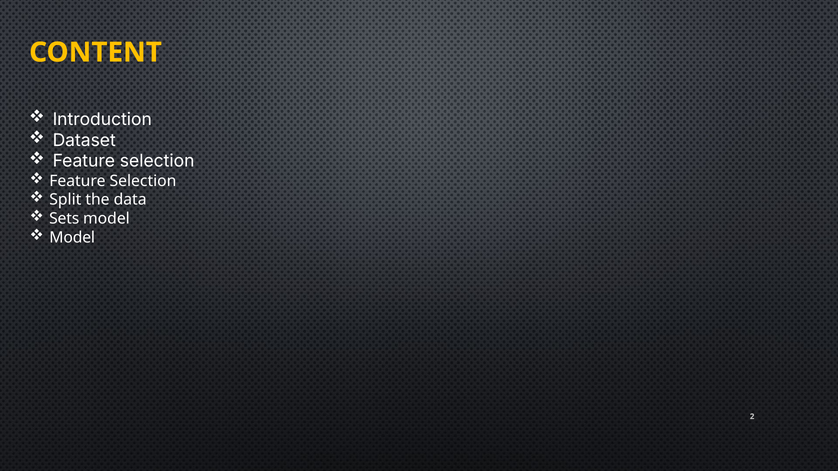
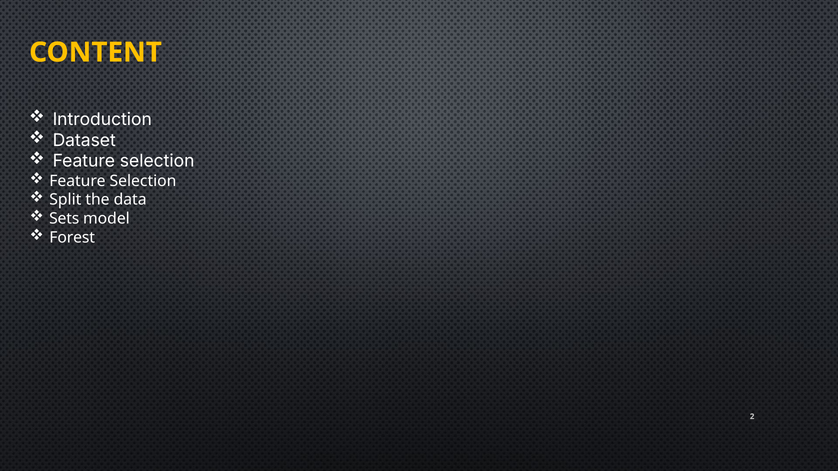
Model at (72, 238): Model -> Forest
